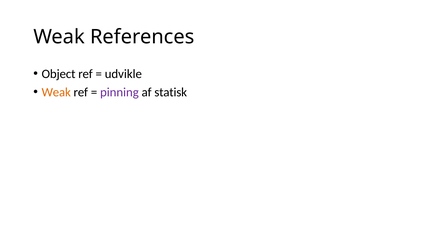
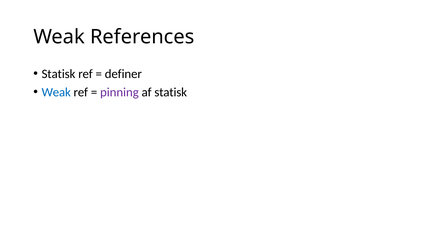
Object at (59, 74): Object -> Statisk
udvikle: udvikle -> definer
Weak at (56, 92) colour: orange -> blue
